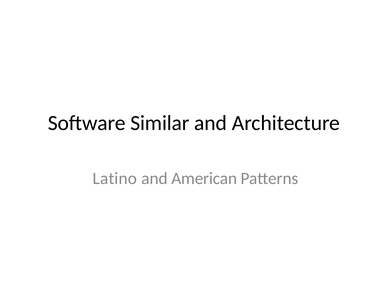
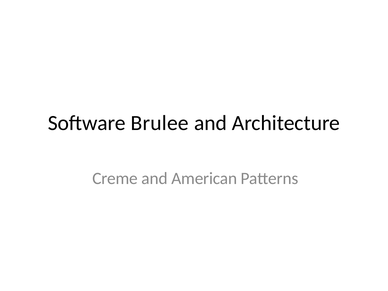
Similar: Similar -> Brulee
Latino: Latino -> Creme
